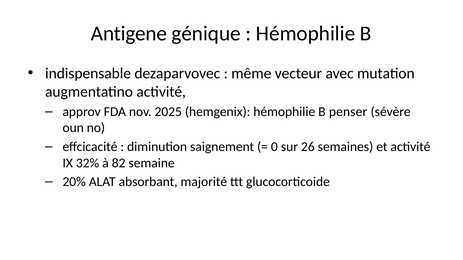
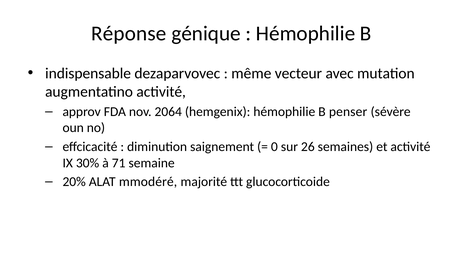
Antigene: Antigene -> Réponse
2025: 2025 -> 2064
32%: 32% -> 30%
82: 82 -> 71
absorbant: absorbant -> mmodéré
